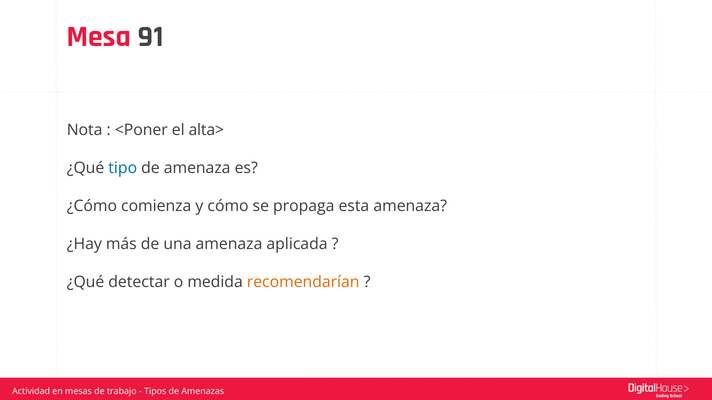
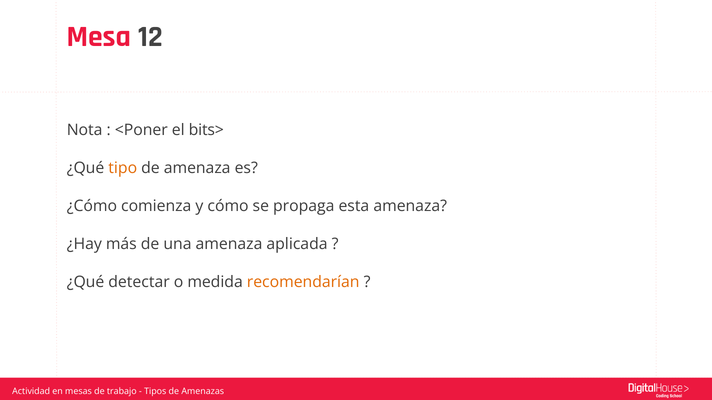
91: 91 -> 12
alta>: alta> -> bits>
tipo colour: blue -> orange
